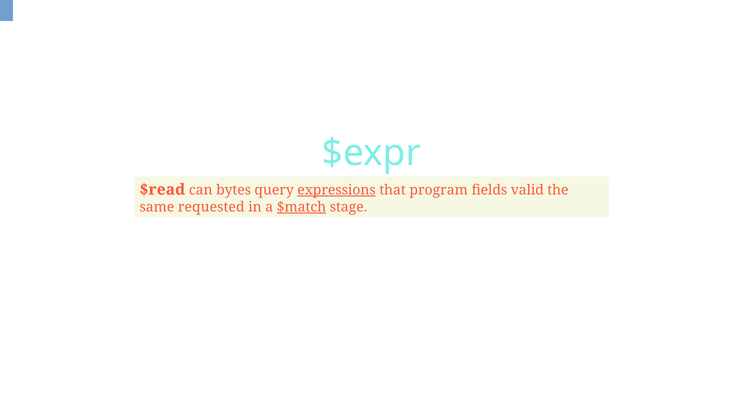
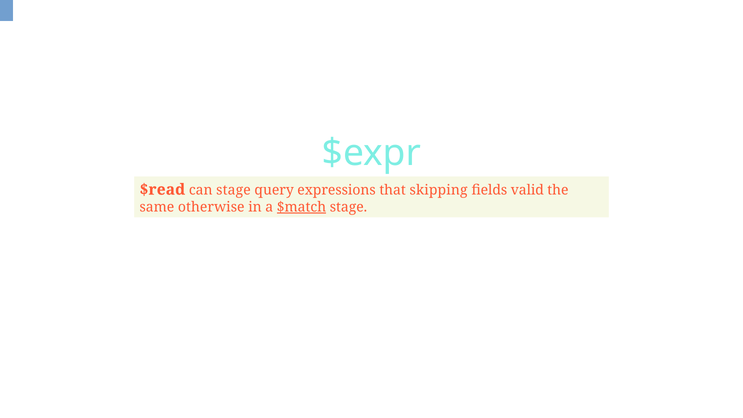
can bytes: bytes -> stage
expressions underline: present -> none
program: program -> skipping
requested: requested -> otherwise
